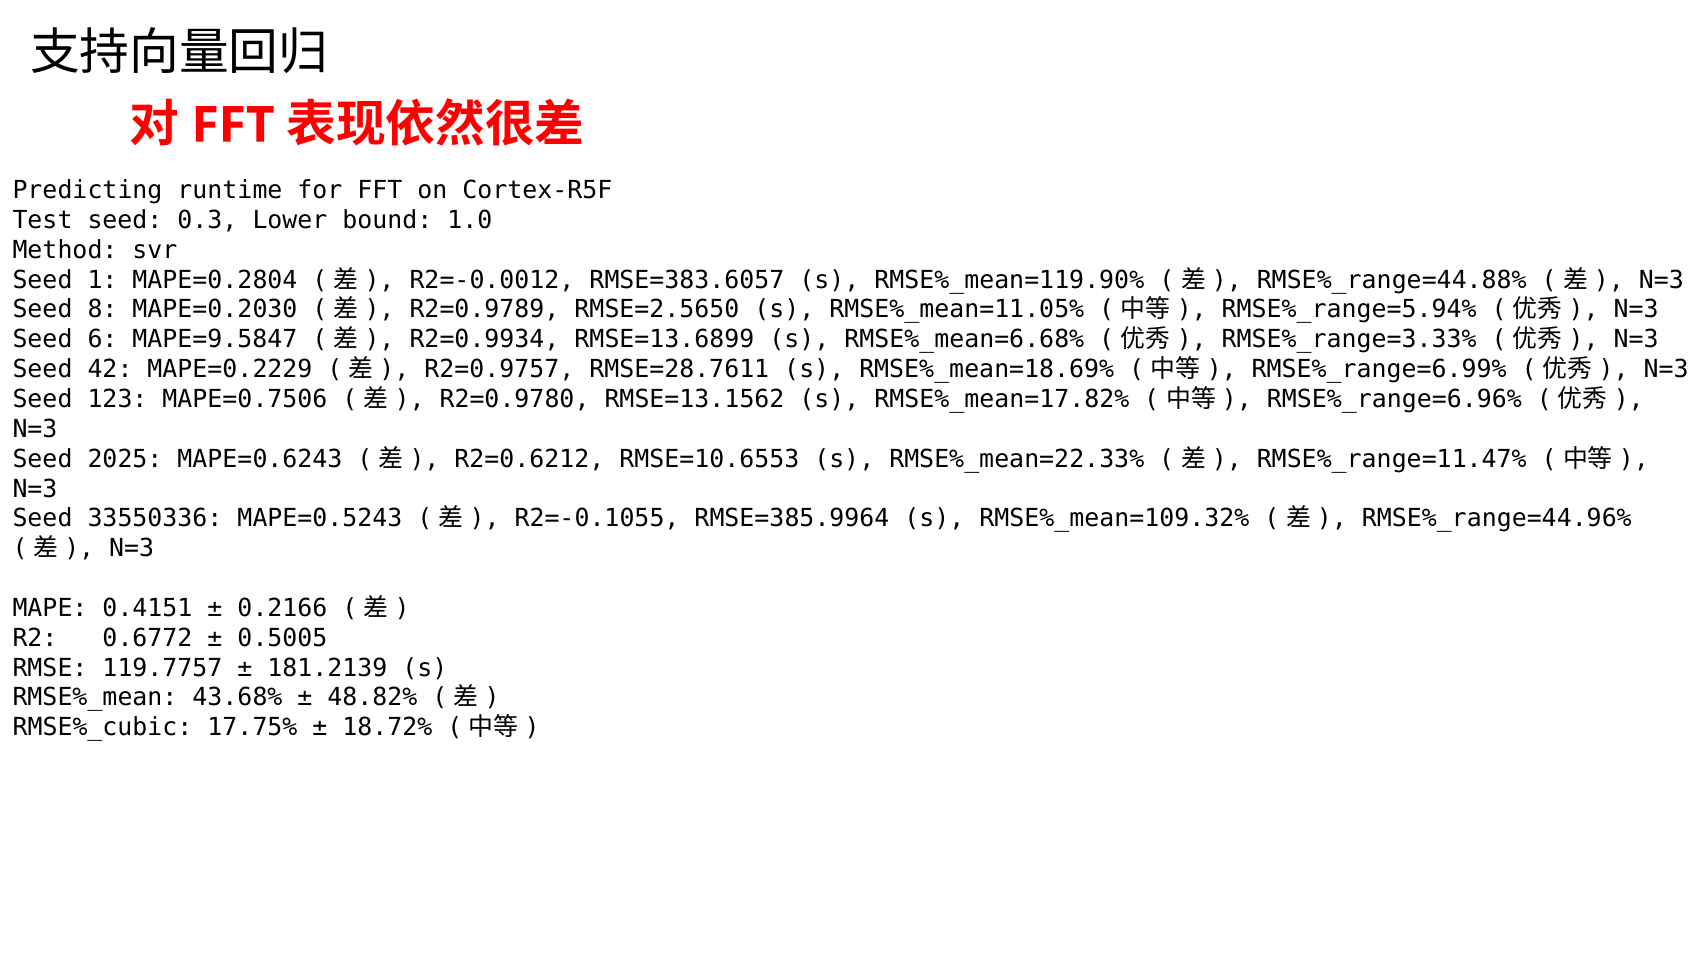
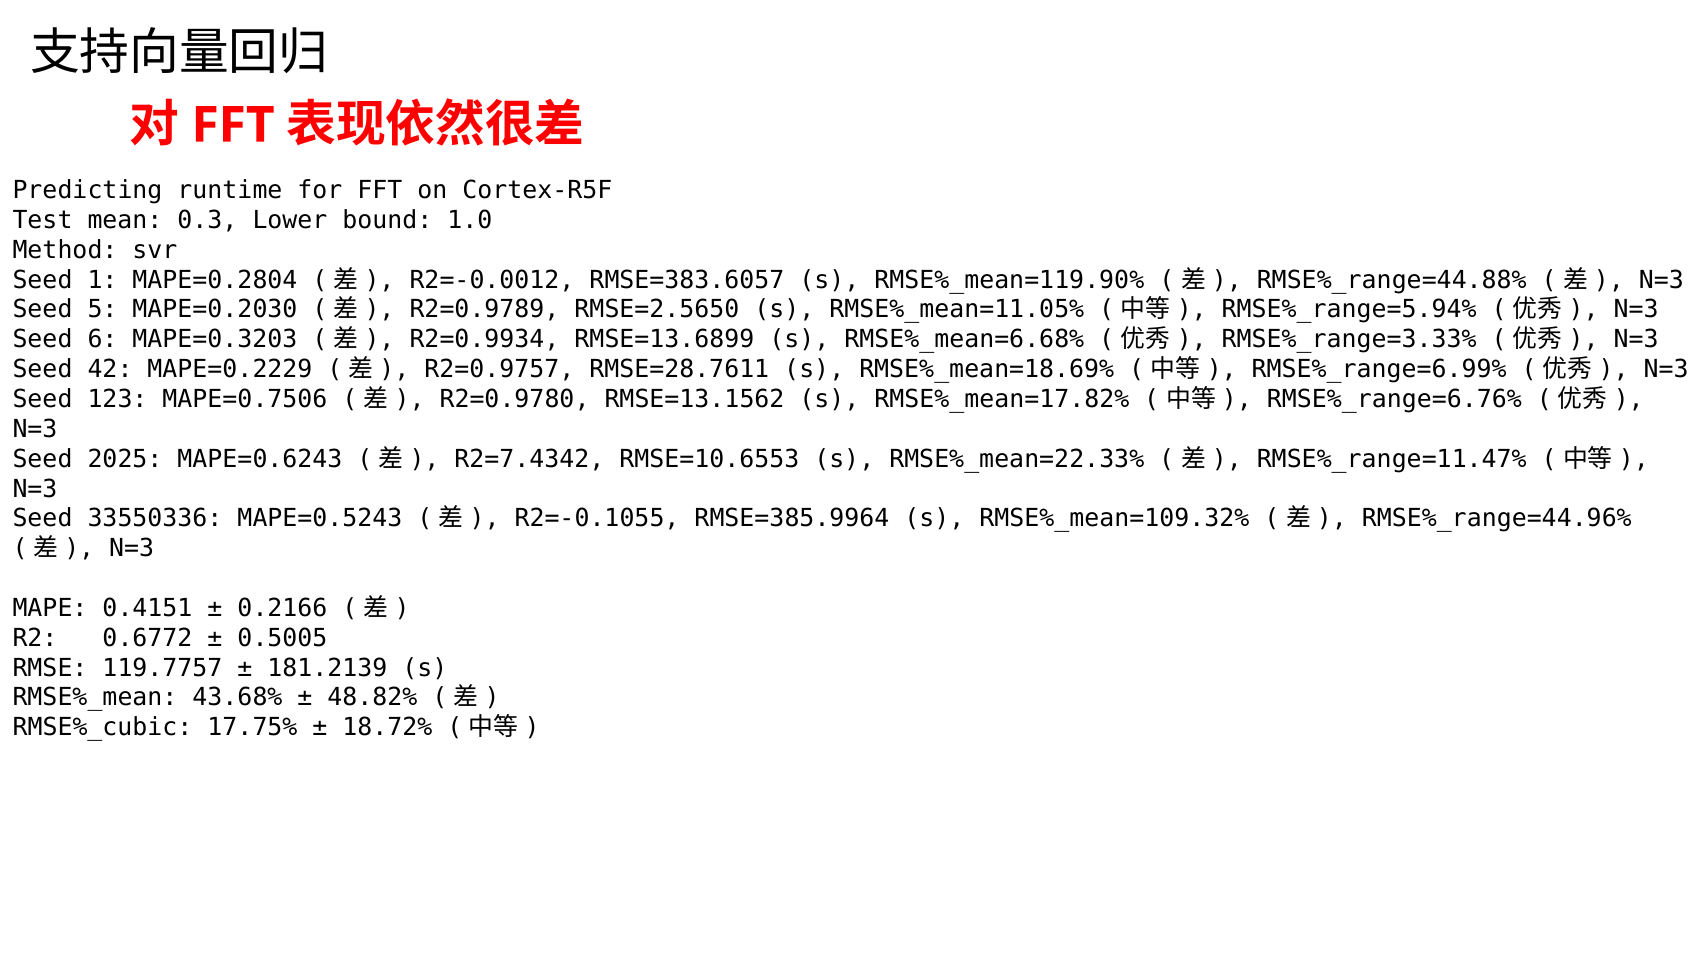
Test seed: seed -> mean
8: 8 -> 5
MAPE=9.5847: MAPE=9.5847 -> MAPE=0.3203
RMSE%_range=6.96%: RMSE%_range=6.96% -> RMSE%_range=6.76%
R2=0.6212: R2=0.6212 -> R2=7.4342
